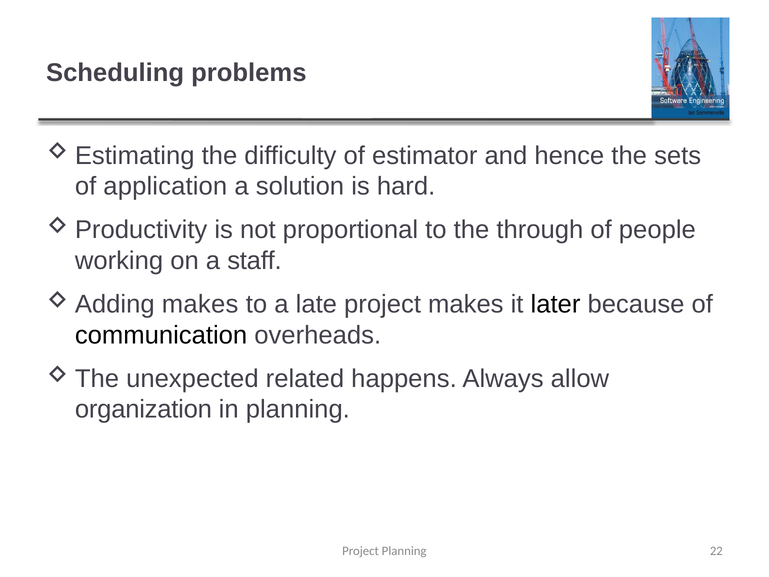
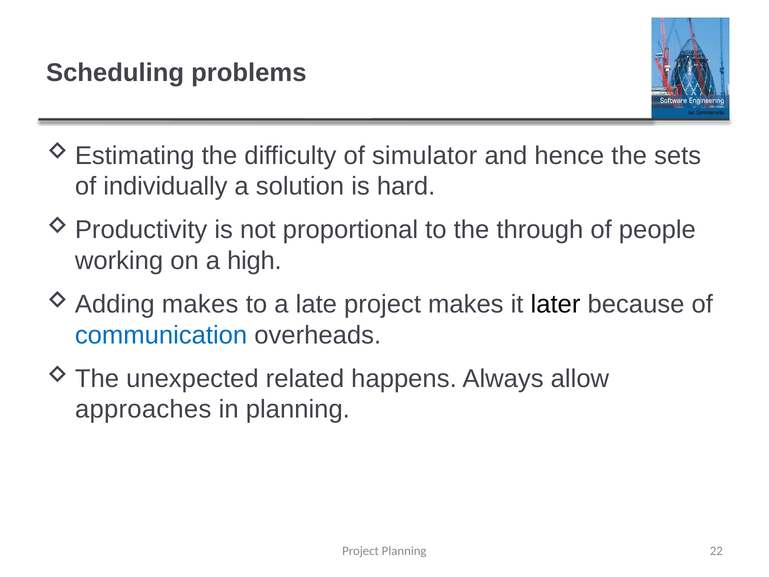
estimator: estimator -> simulator
application: application -> individually
staff: staff -> high
communication colour: black -> blue
organization: organization -> approaches
